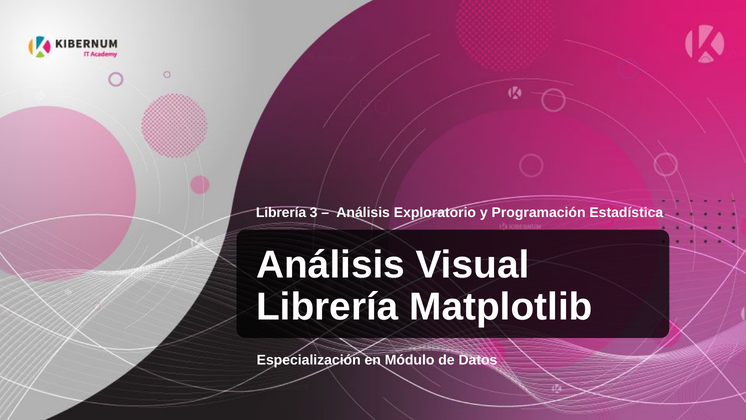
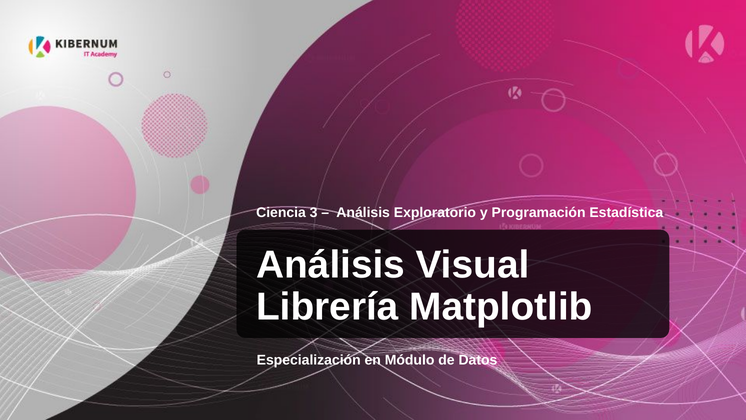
Librería at (281, 212): Librería -> Ciencia
